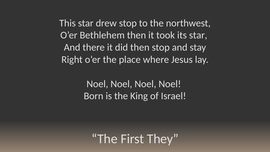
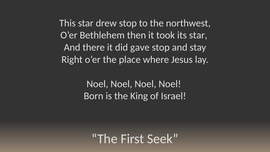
did then: then -> gave
They: They -> Seek
